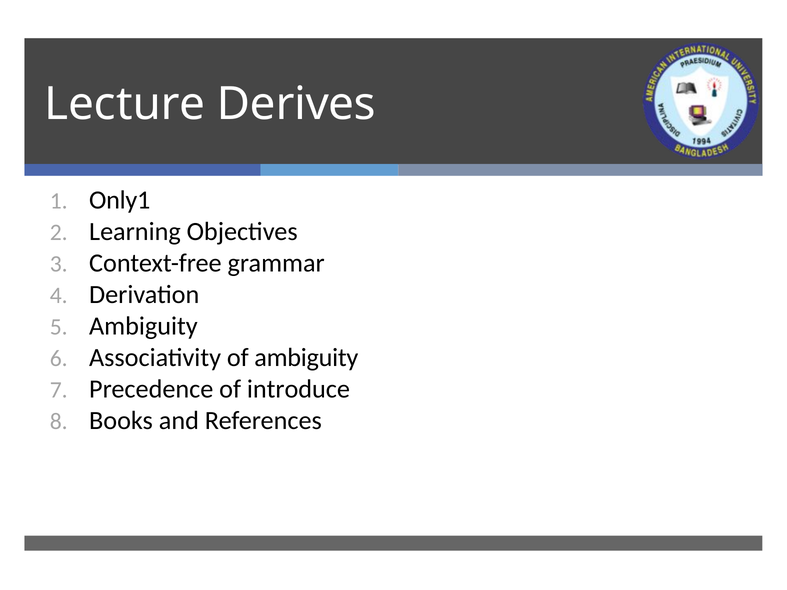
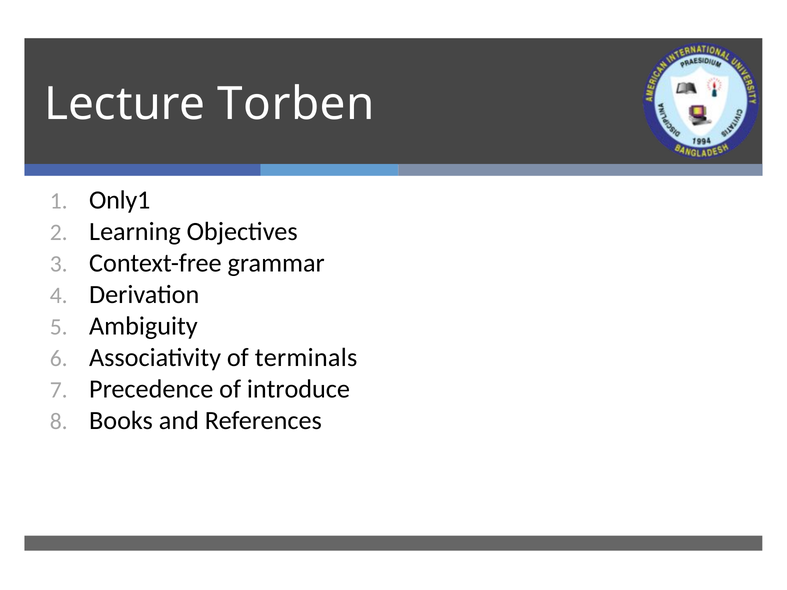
Derives: Derives -> Torben
of ambiguity: ambiguity -> terminals
